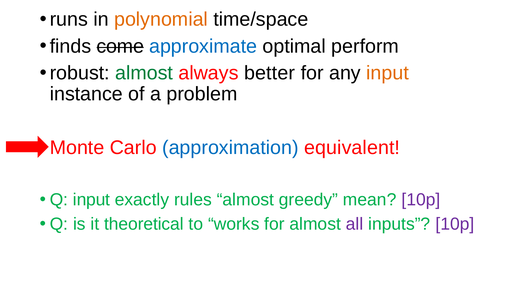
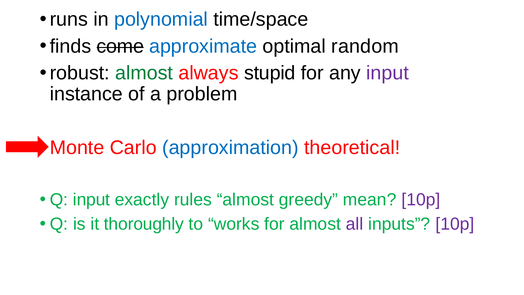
polynomial colour: orange -> blue
perform: perform -> random
better: better -> stupid
input at (388, 73) colour: orange -> purple
equivalent: equivalent -> theoretical
theoretical: theoretical -> thoroughly
